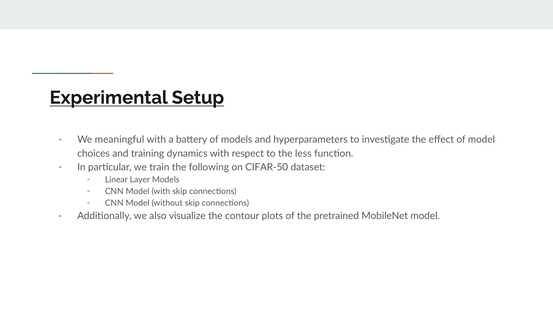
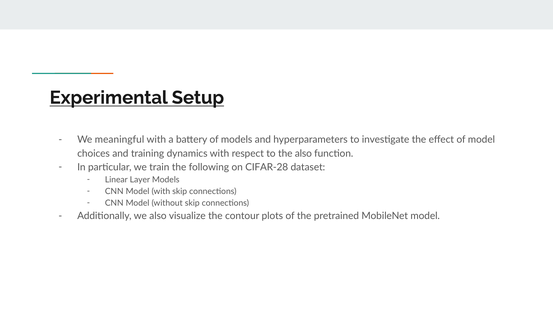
the less: less -> also
CIFAR-50: CIFAR-50 -> CIFAR-28
